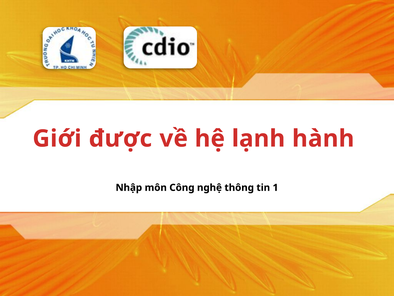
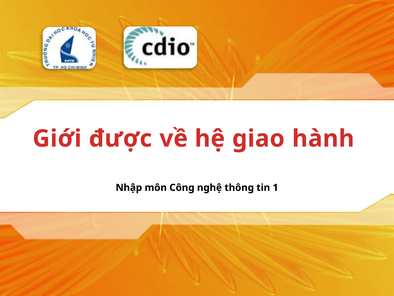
lạnh: lạnh -> giao
